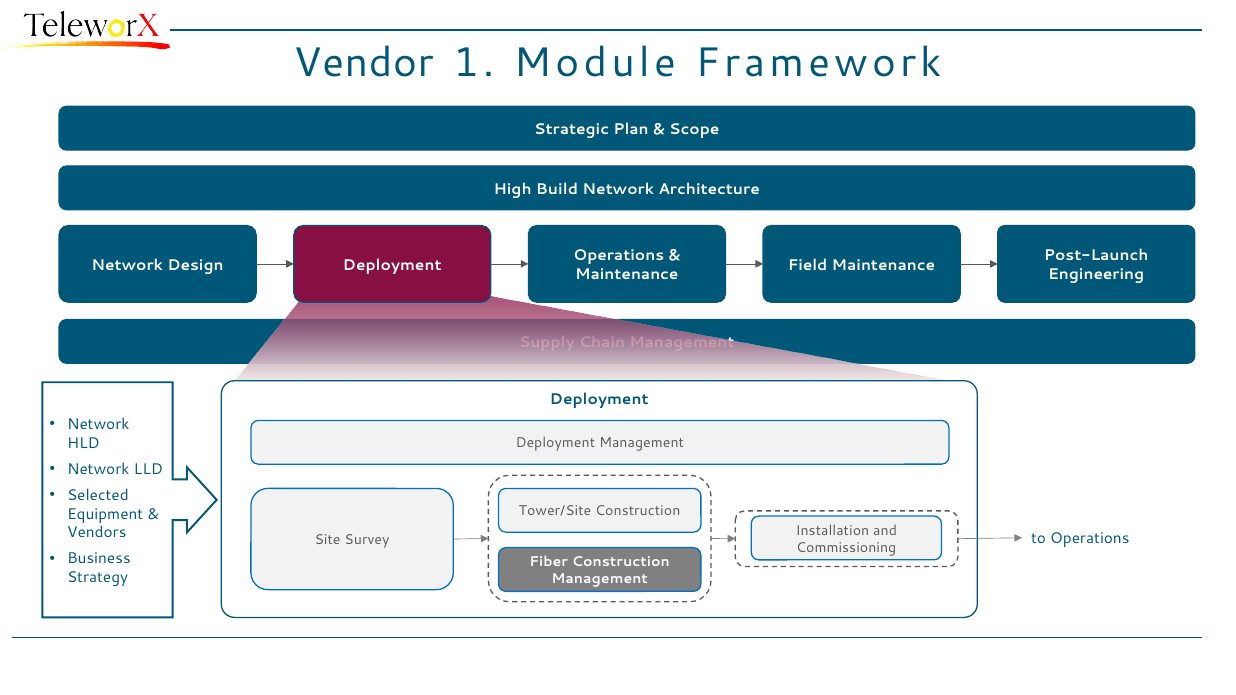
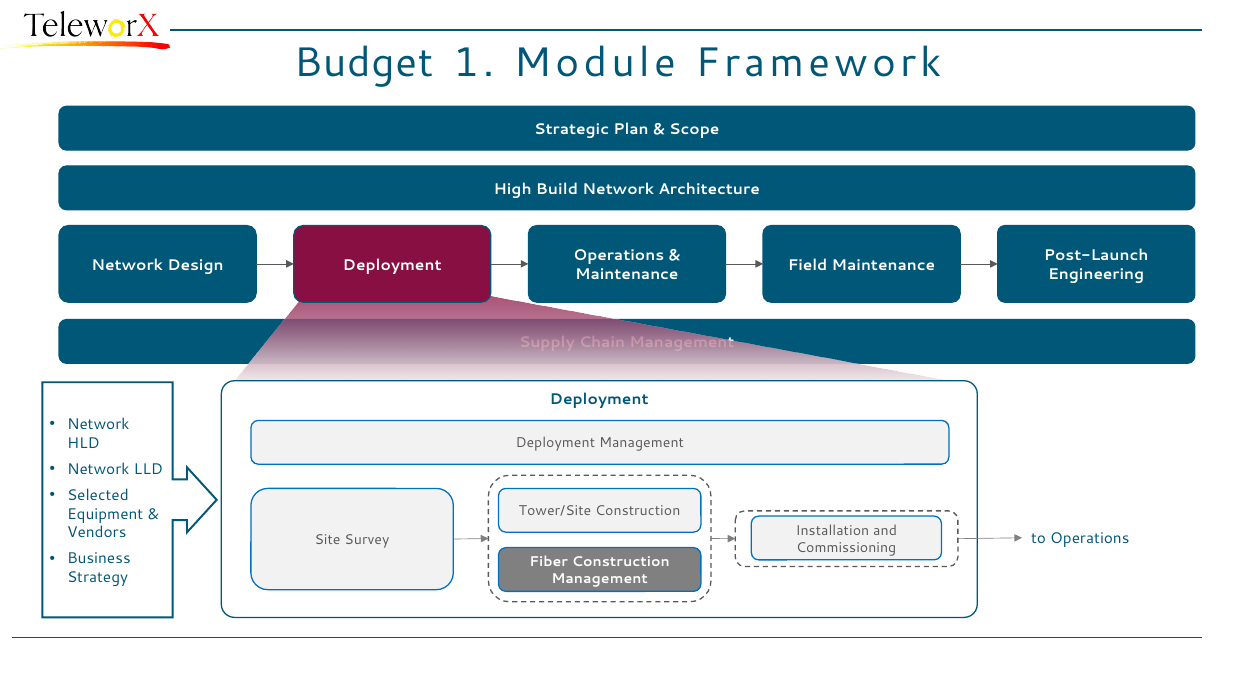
Vendor: Vendor -> Budget
